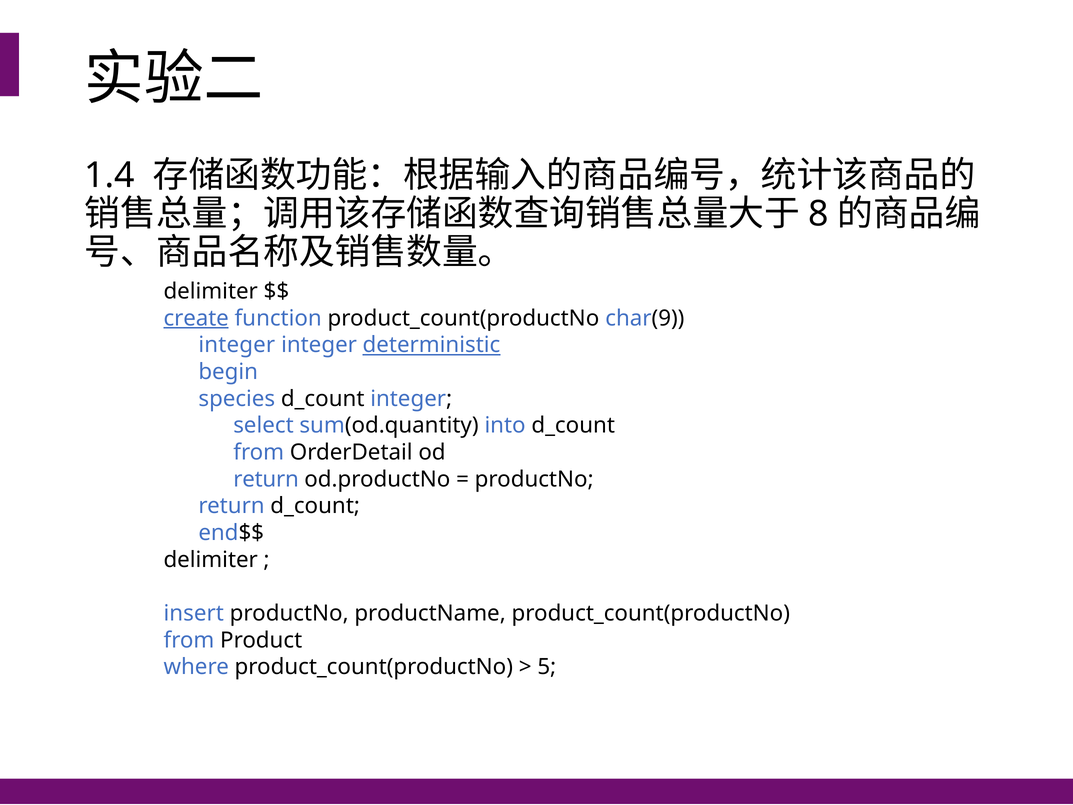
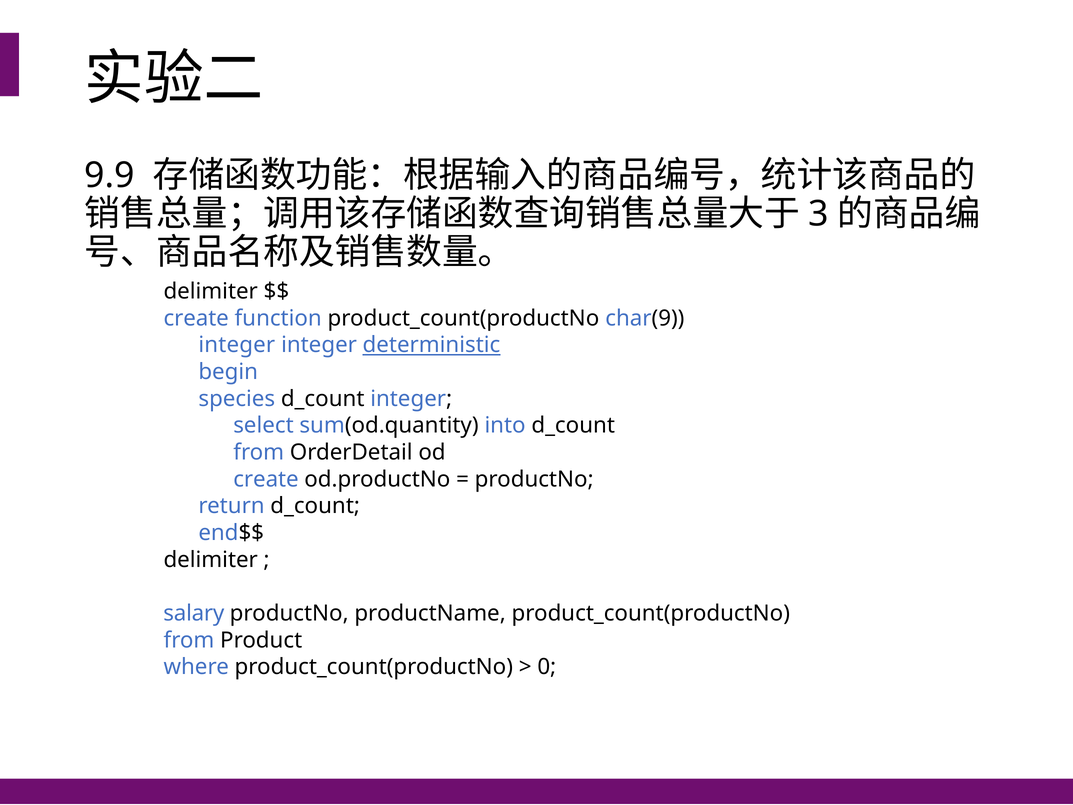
1.4: 1.4 -> 9.9
8: 8 -> 3
create at (196, 318) underline: present -> none
return at (266, 479): return -> create
insert: insert -> salary
5: 5 -> 0
